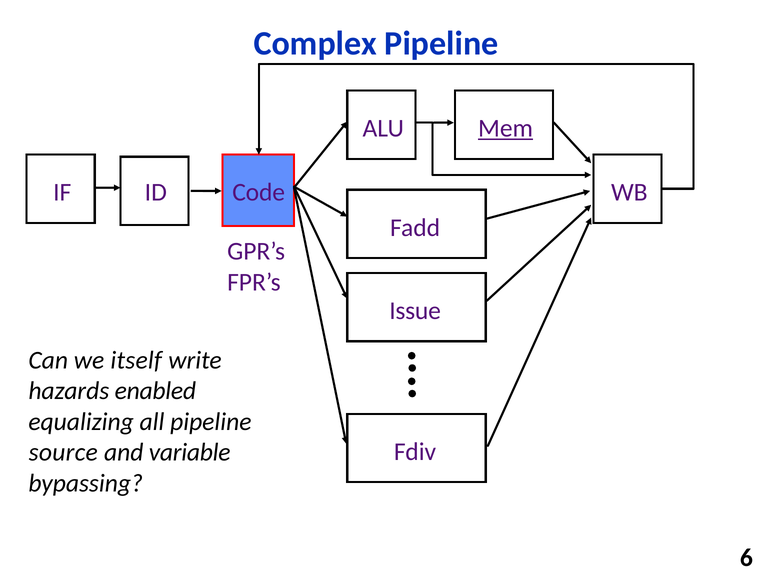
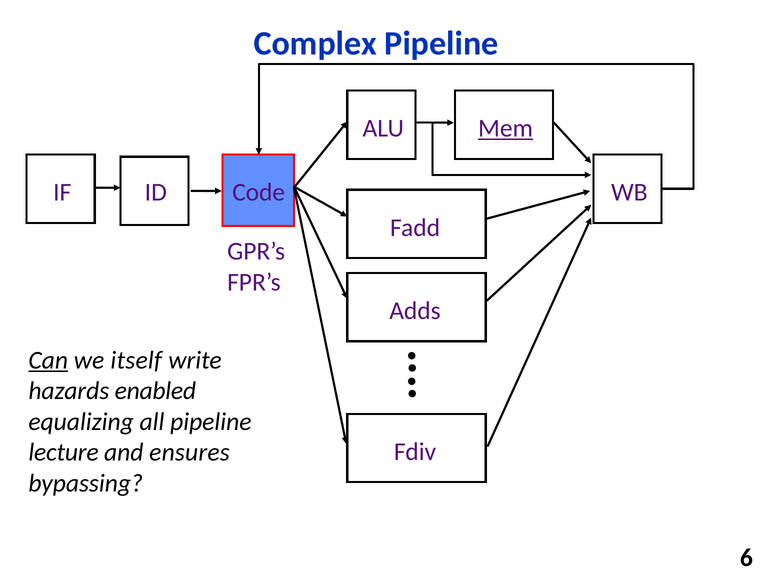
Issue: Issue -> Adds
Can underline: none -> present
source: source -> lecture
variable: variable -> ensures
